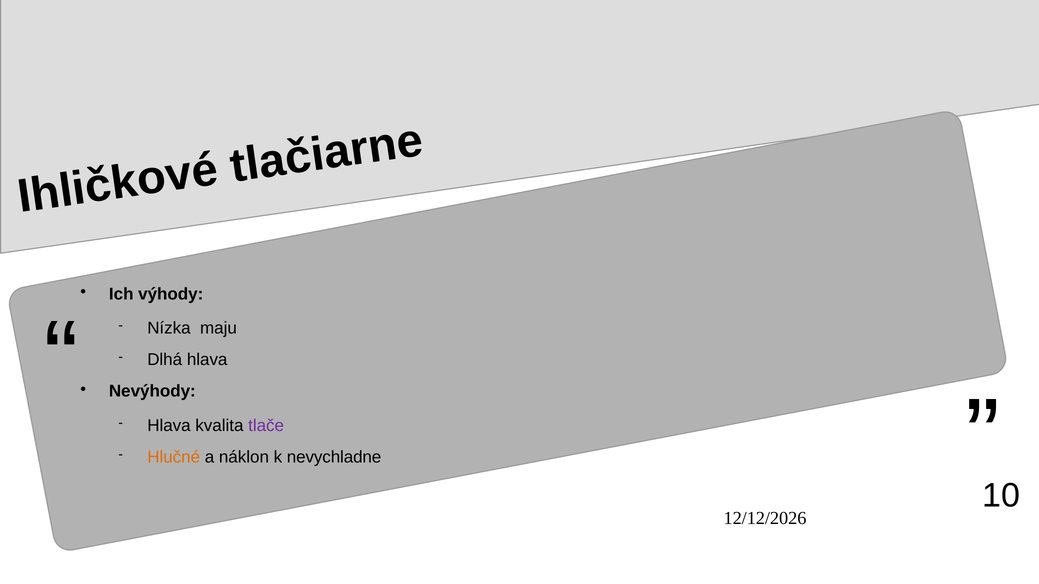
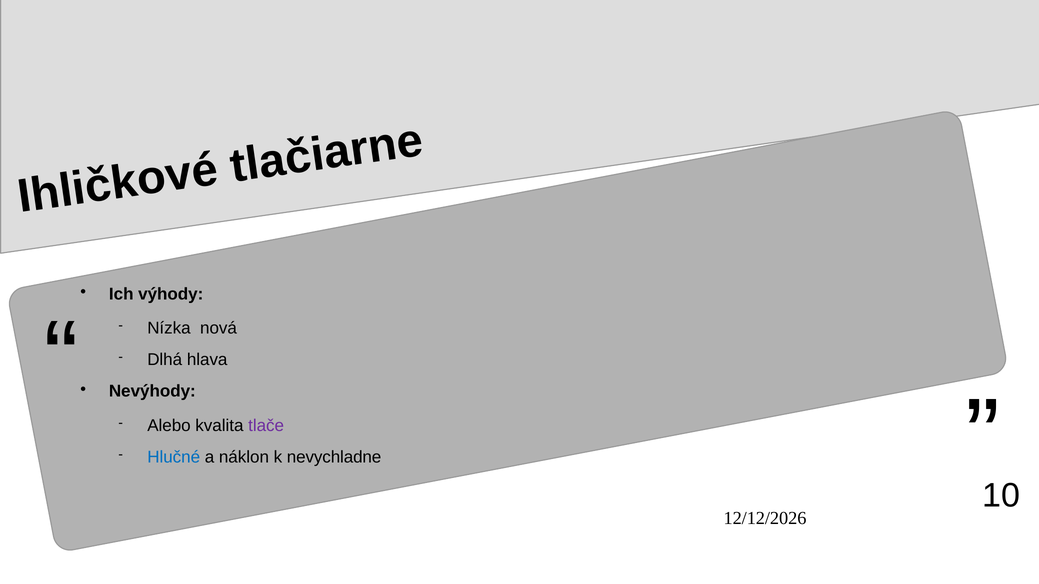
maju: maju -> nová
Hlava at (169, 426): Hlava -> Alebo
Hlučné colour: orange -> blue
